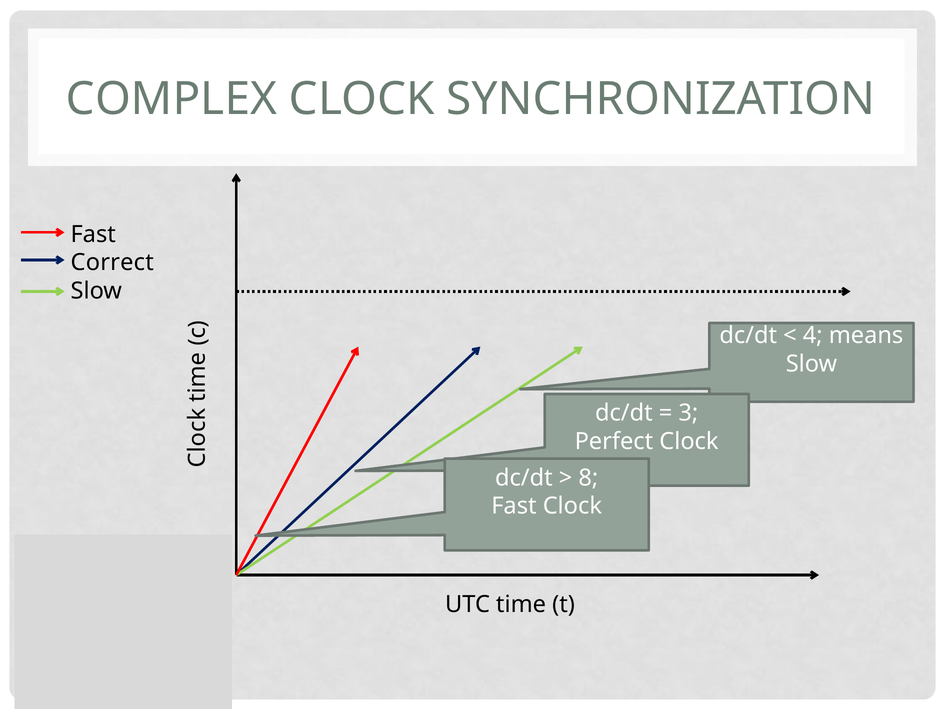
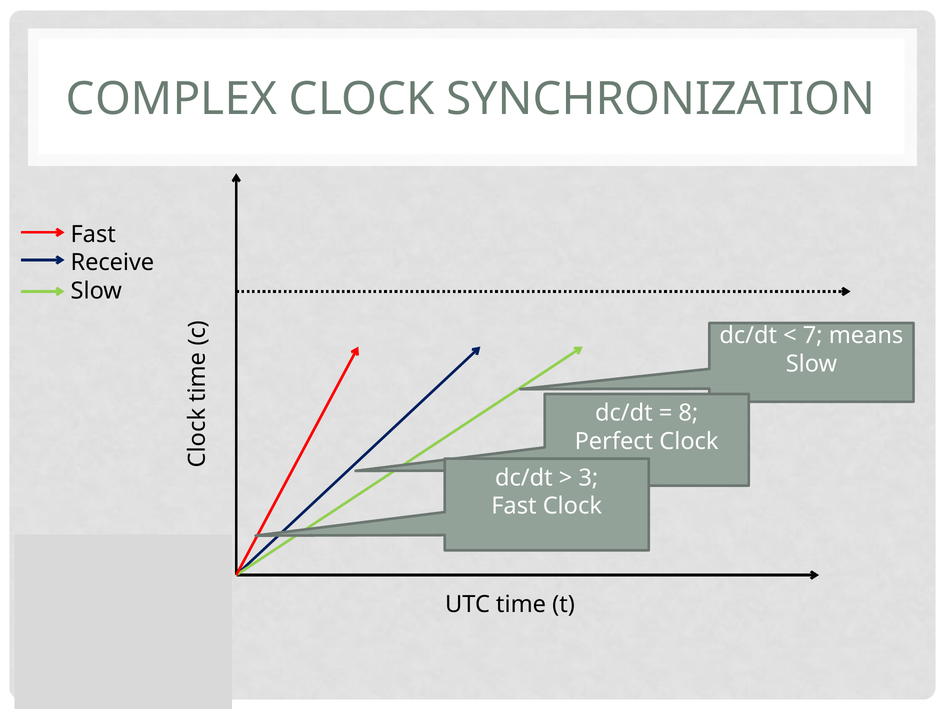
Correct: Correct -> Receive
4: 4 -> 7
3: 3 -> 8
8: 8 -> 3
